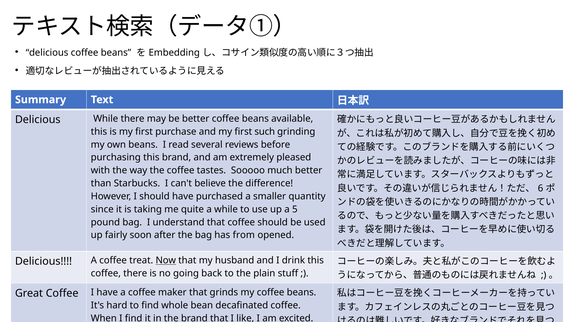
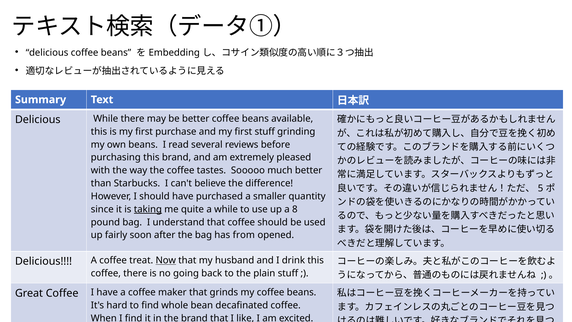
first such: such -> stuff
6: 6 -> 5
taking underline: none -> present
5: 5 -> 8
